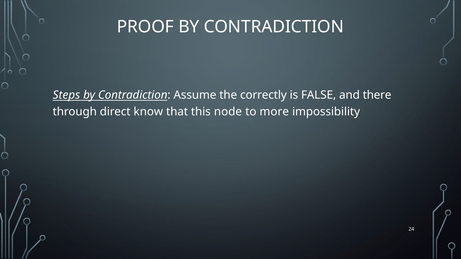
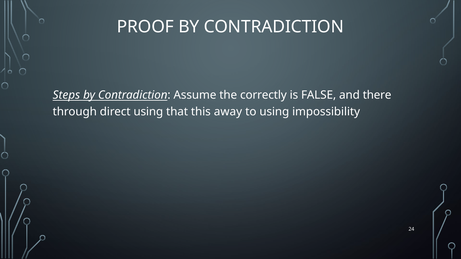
direct know: know -> using
node: node -> away
to more: more -> using
